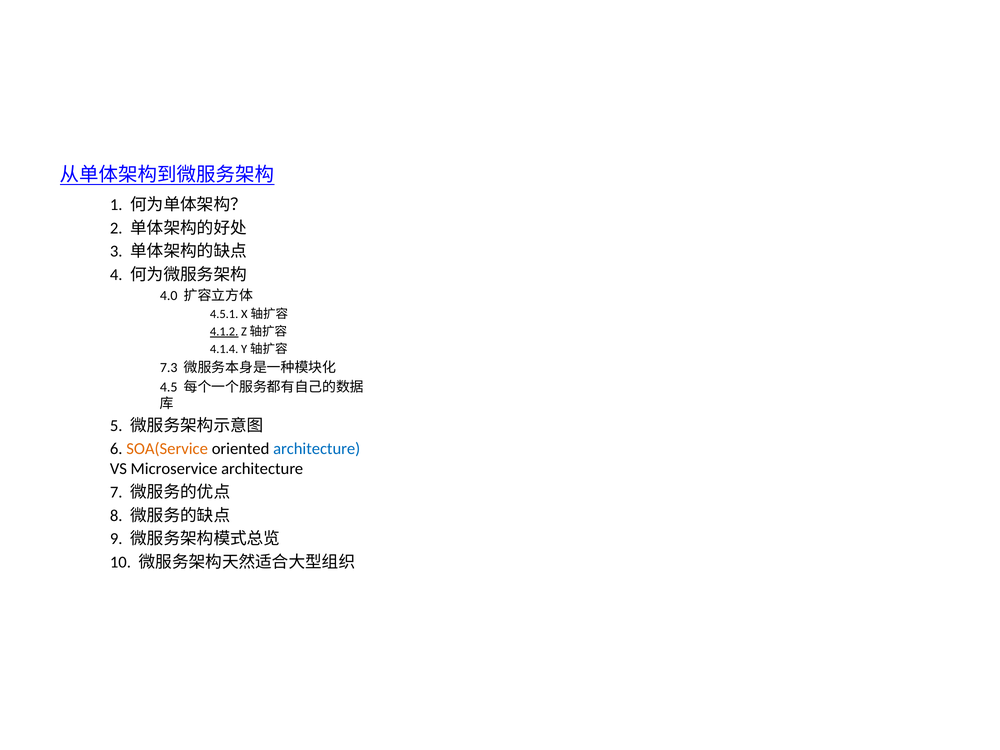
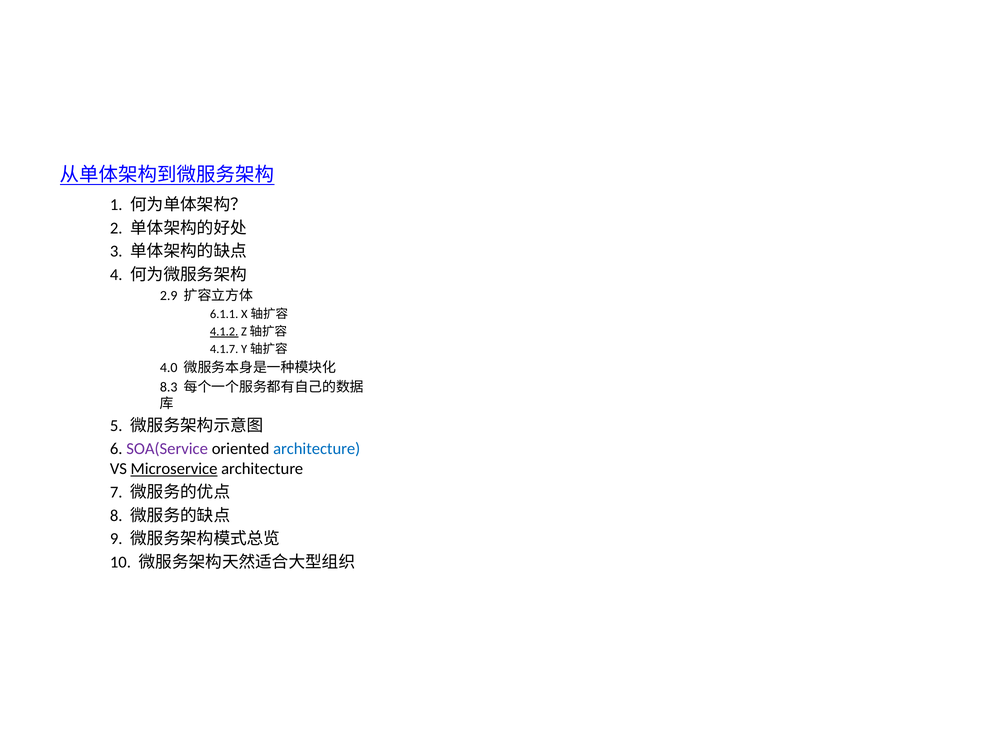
4.0: 4.0 -> 2.9
4.5.1: 4.5.1 -> 6.1.1
4.1.4: 4.1.4 -> 4.1.7
7.3: 7.3 -> 4.0
4.5: 4.5 -> 8.3
SOA(Service colour: orange -> purple
Microservice underline: none -> present
